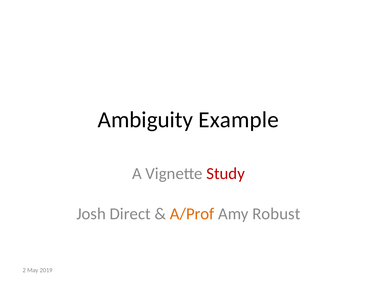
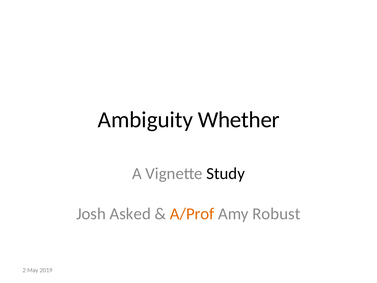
Example: Example -> Whether
Study colour: red -> black
Direct: Direct -> Asked
